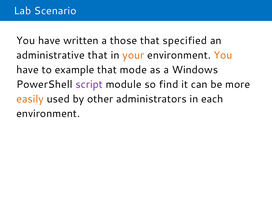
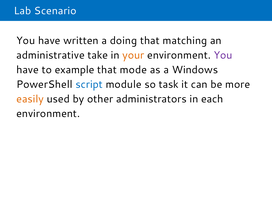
those: those -> doing
specified: specified -> matching
administrative that: that -> take
You at (223, 55) colour: orange -> purple
script colour: purple -> blue
find: find -> task
